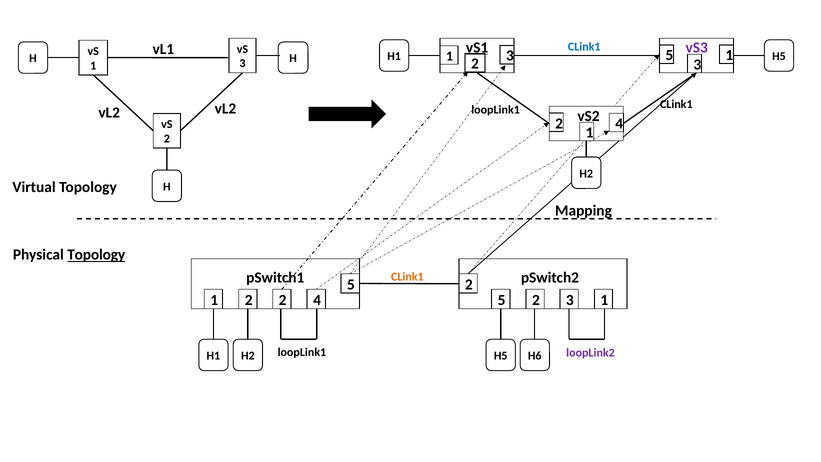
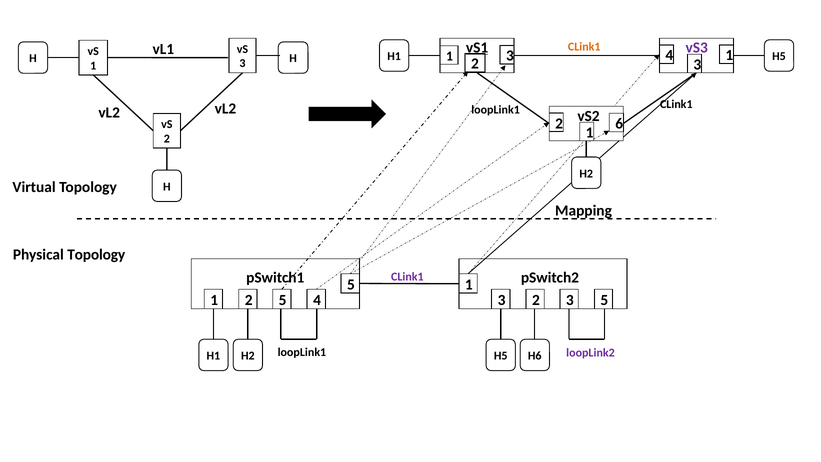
CLink1 at (584, 47) colour: blue -> orange
3 5: 5 -> 4
4 at (619, 124): 4 -> 6
Topology at (96, 255) underline: present -> none
CLink1 at (407, 277) colour: orange -> purple
2 at (469, 284): 2 -> 1
2 2: 2 -> 5
5 at (502, 300): 5 -> 3
2 3 1: 1 -> 5
